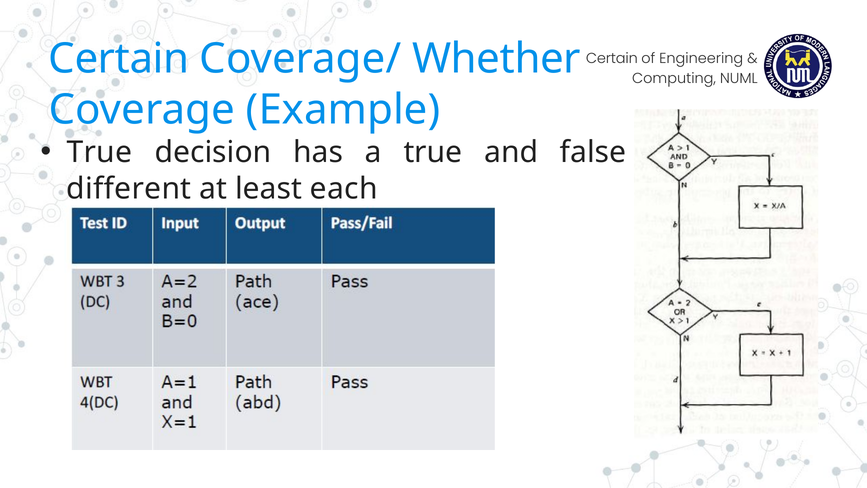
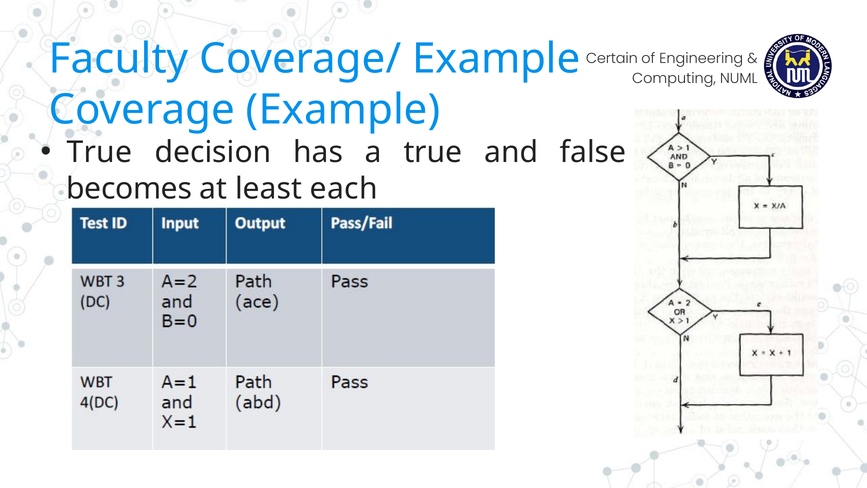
Certain at (119, 59): Certain -> Faculty
Coverage/ Whether: Whether -> Example
different: different -> becomes
